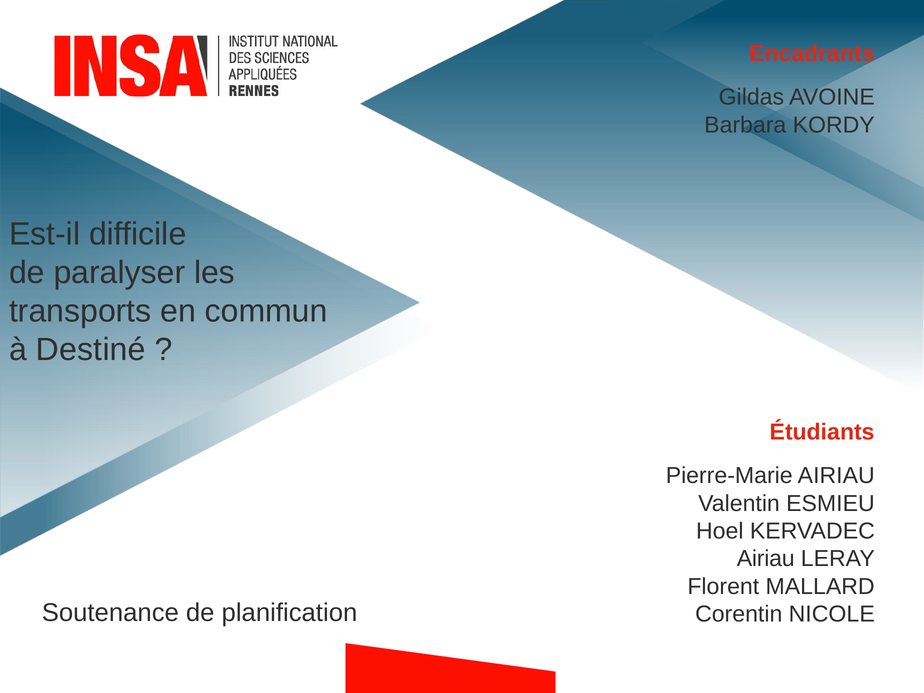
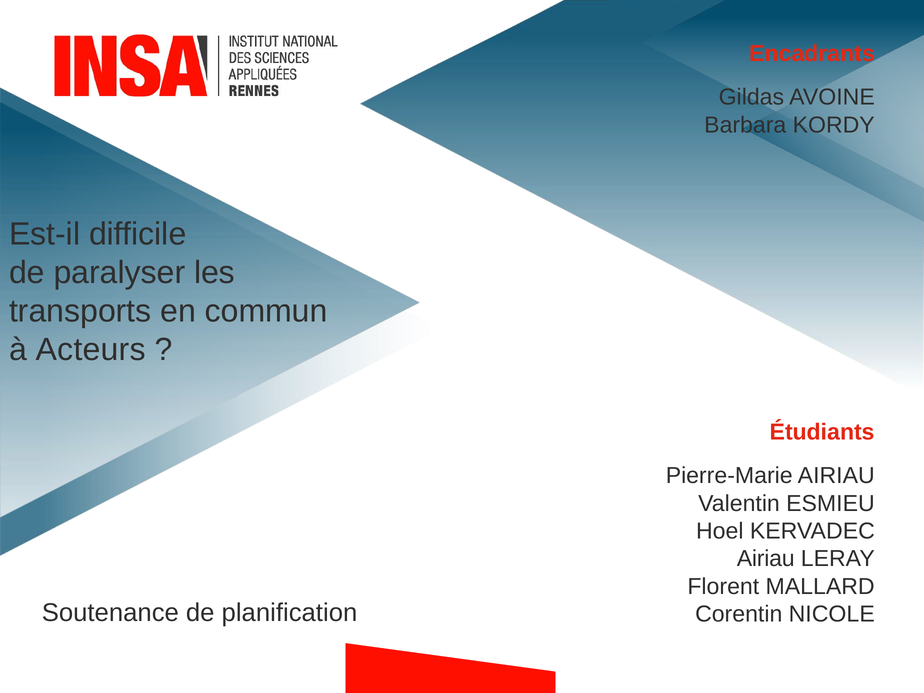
Destiné: Destiné -> Acteurs
